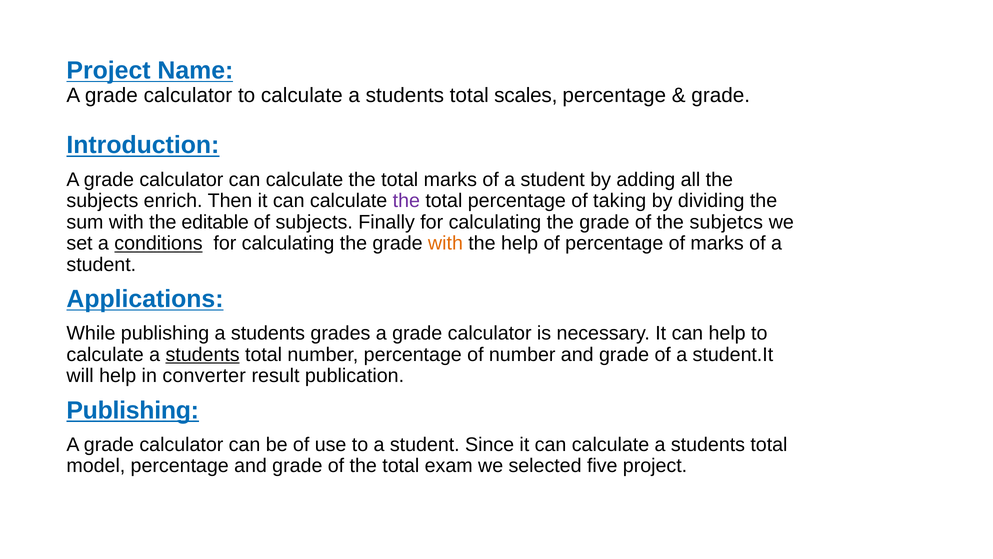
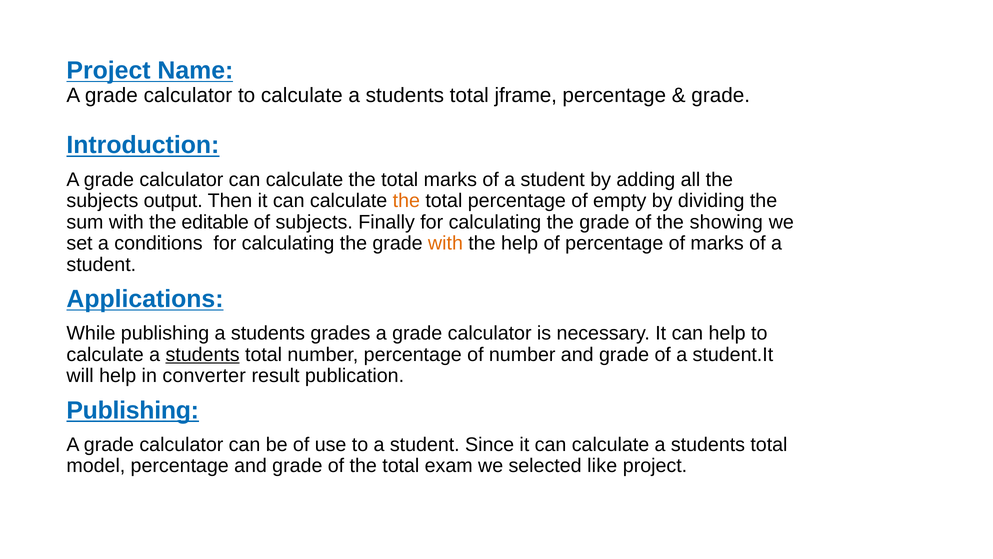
scales: scales -> jframe
enrich: enrich -> output
the at (406, 201) colour: purple -> orange
taking: taking -> empty
subjetcs: subjetcs -> showing
conditions underline: present -> none
five: five -> like
